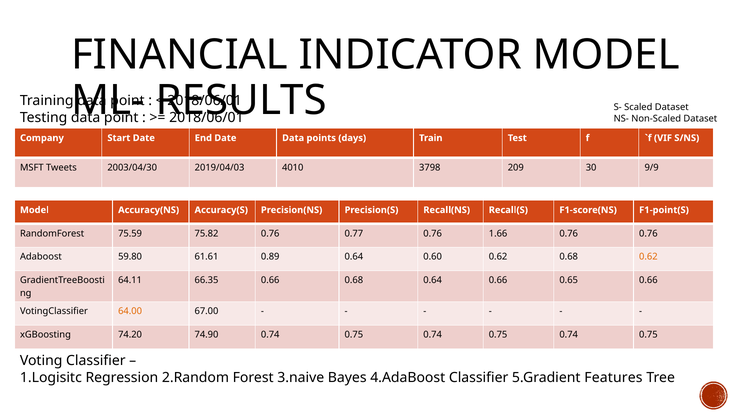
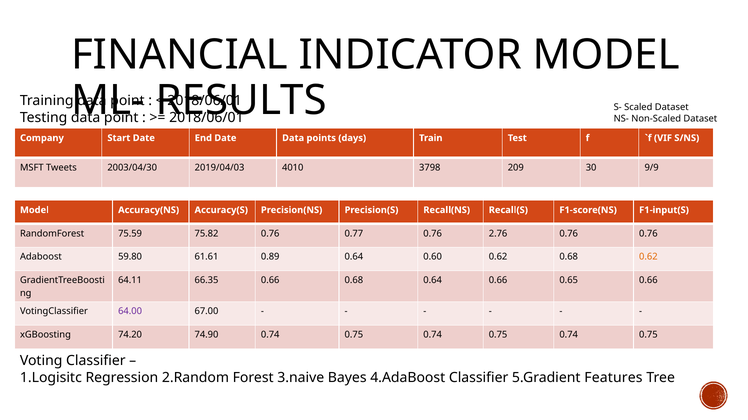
F1-point(S: F1-point(S -> F1-input(S
1.66: 1.66 -> 2.76
64.00 colour: orange -> purple
